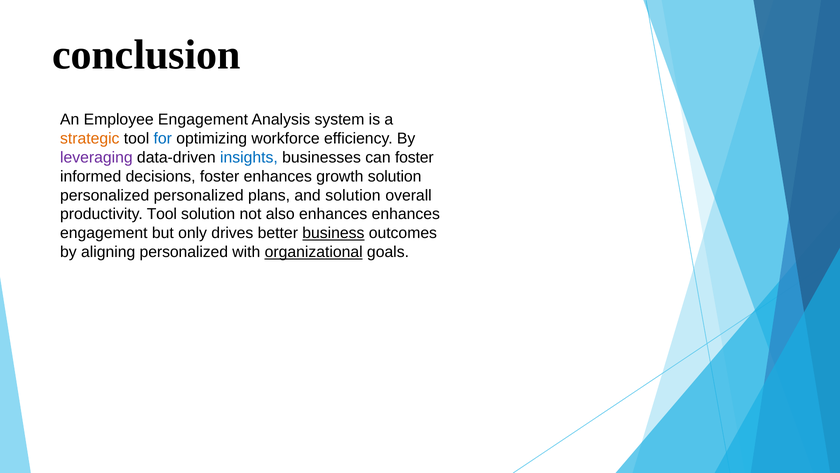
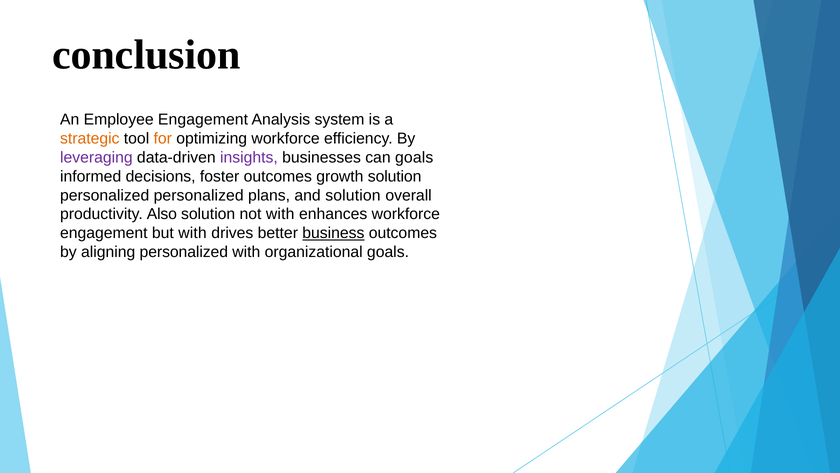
for colour: blue -> orange
insights colour: blue -> purple
can foster: foster -> goals
foster enhances: enhances -> outcomes
productivity Tool: Tool -> Also
not also: also -> with
enhances enhances: enhances -> workforce
but only: only -> with
organizational underline: present -> none
